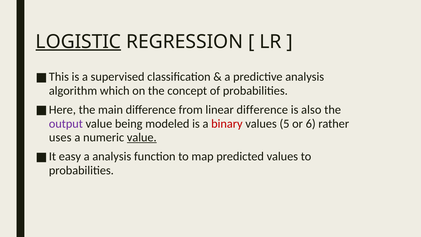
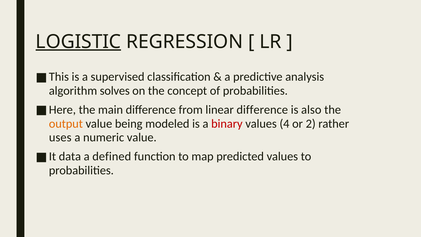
which: which -> solves
output colour: purple -> orange
5: 5 -> 4
6: 6 -> 2
value at (142, 137) underline: present -> none
easy: easy -> data
a analysis: analysis -> defined
